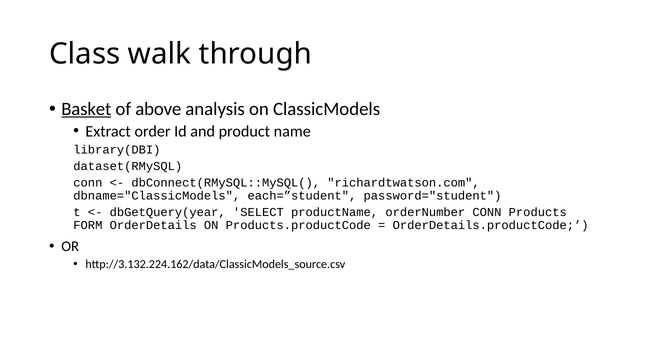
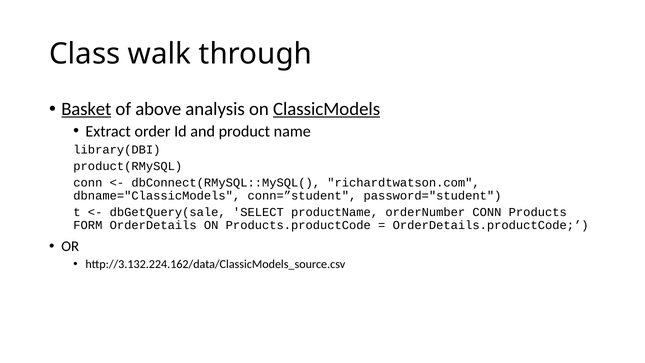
ClassicModels underline: none -> present
dataset(RMySQL: dataset(RMySQL -> product(RMySQL
each=”student: each=”student -> conn=”student
dbGetQuery(year: dbGetQuery(year -> dbGetQuery(sale
